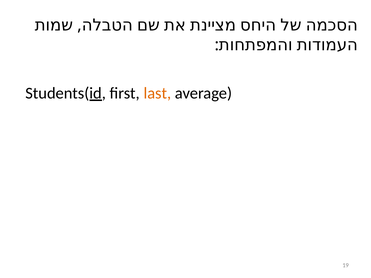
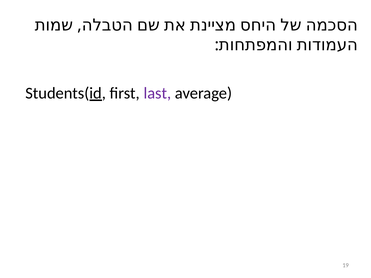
last colour: orange -> purple
